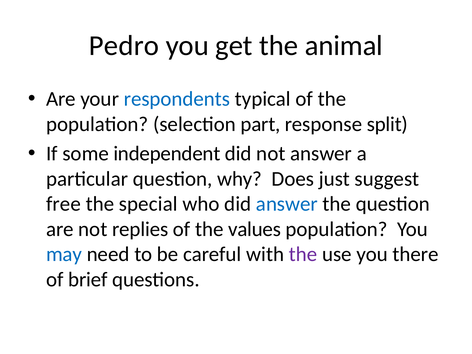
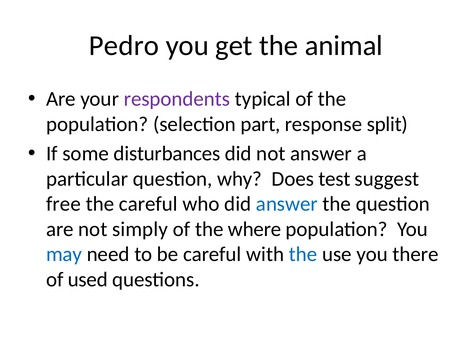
respondents colour: blue -> purple
independent: independent -> disturbances
just: just -> test
the special: special -> careful
replies: replies -> simply
values: values -> where
the at (303, 254) colour: purple -> blue
brief: brief -> used
